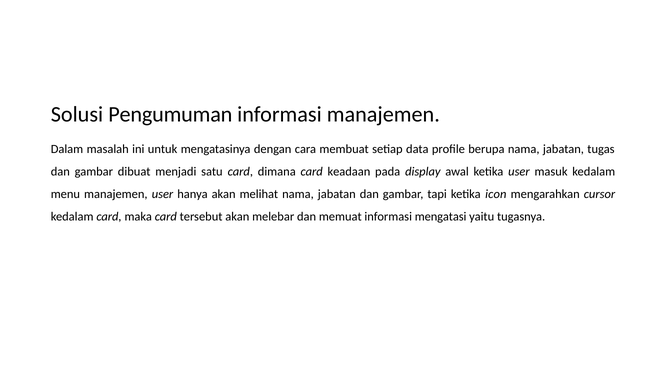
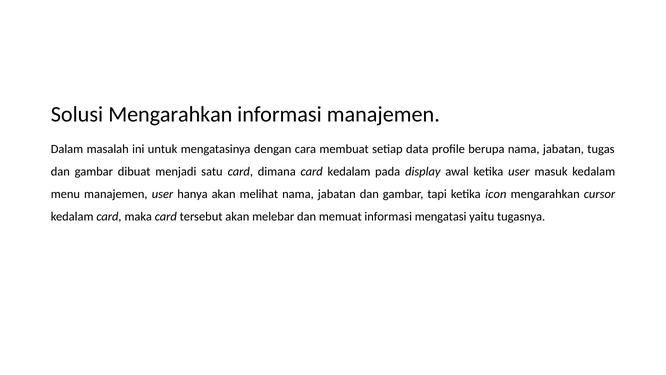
Solusi Pengumuman: Pengumuman -> Mengarahkan
card keadaan: keadaan -> kedalam
